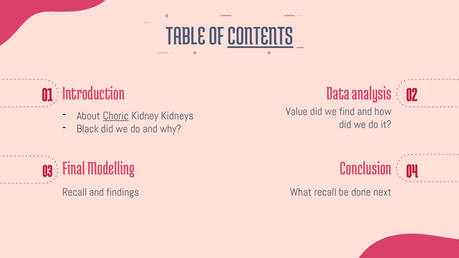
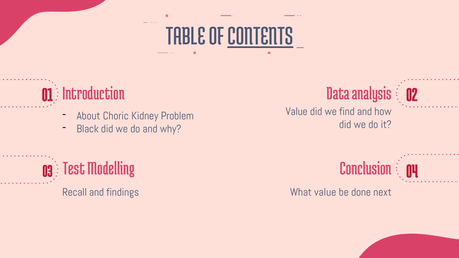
Choric underline: present -> none
Kidneys: Kidneys -> Problem
Final: Final -> Test
What recall: recall -> value
